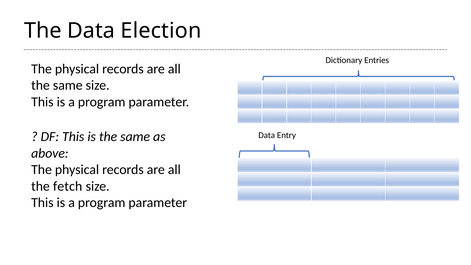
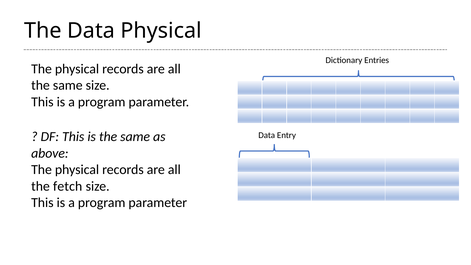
Data Election: Election -> Physical
